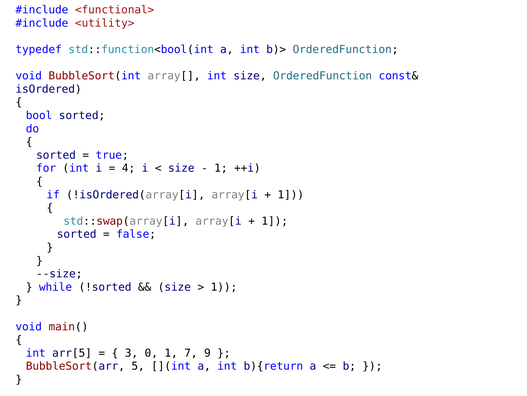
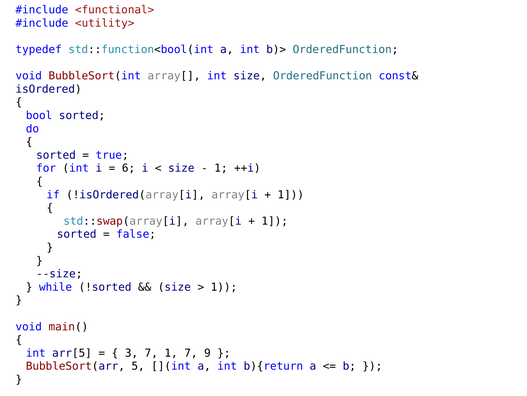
4: 4 -> 6
3 0: 0 -> 7
